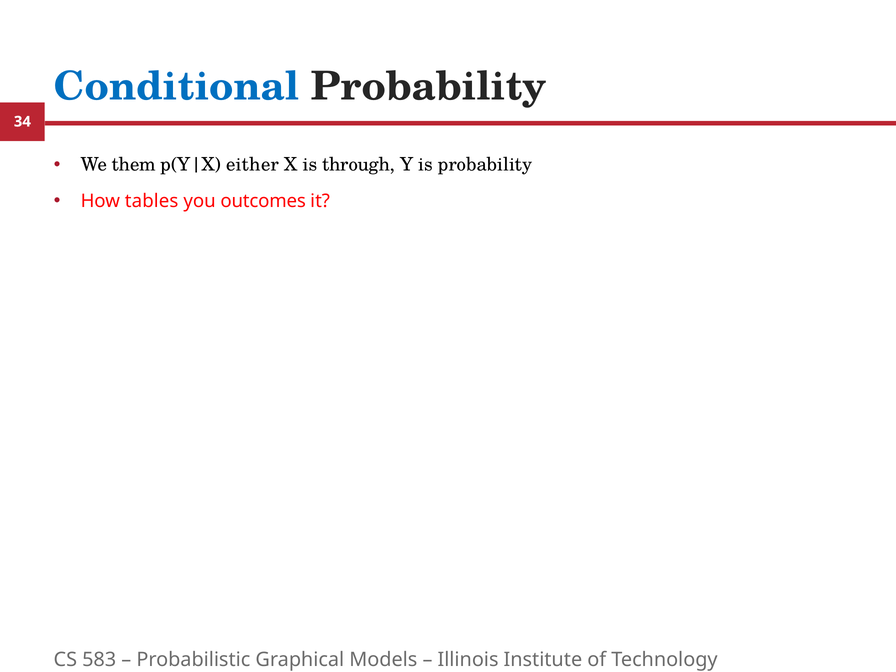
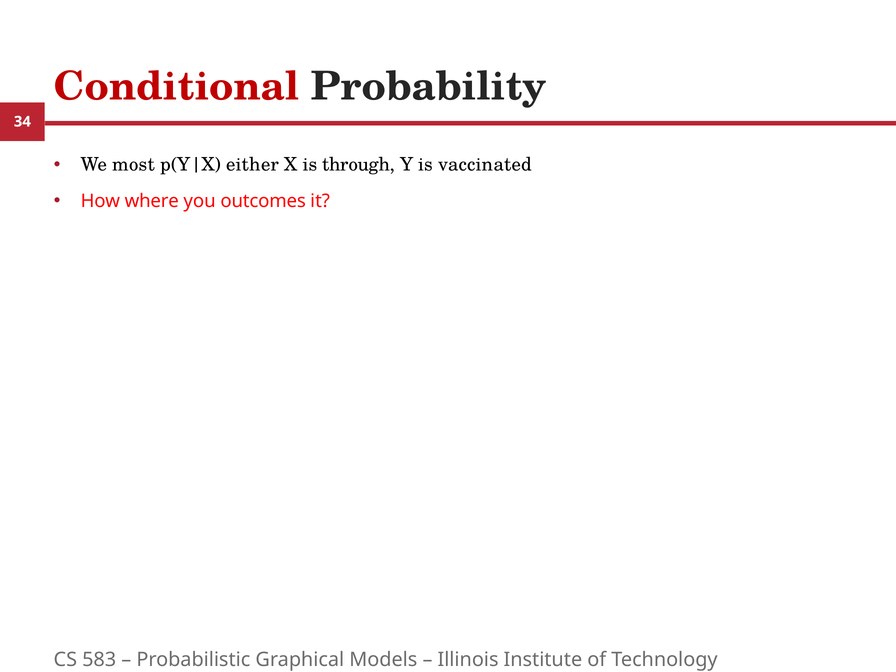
Conditional colour: blue -> red
them: them -> most
is probability: probability -> vaccinated
tables: tables -> where
